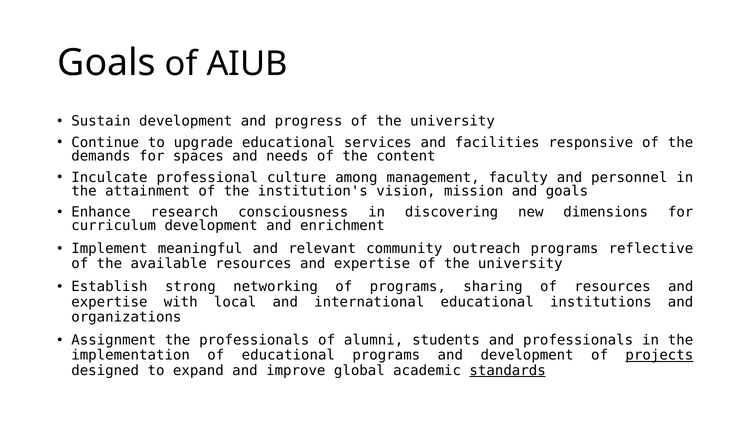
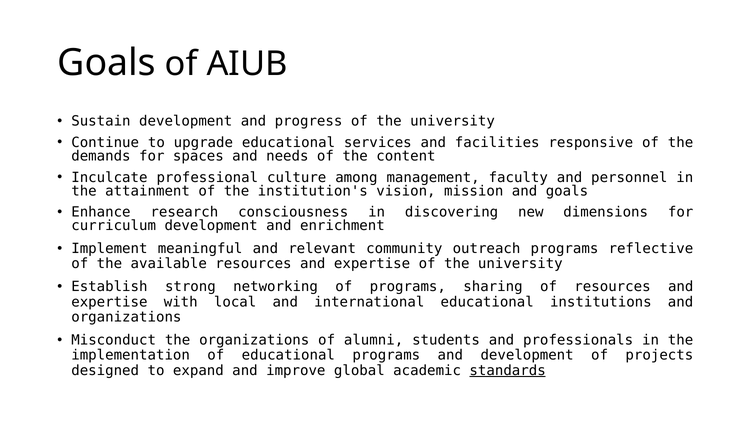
Assignment: Assignment -> Misconduct
the professionals: professionals -> organizations
projects underline: present -> none
